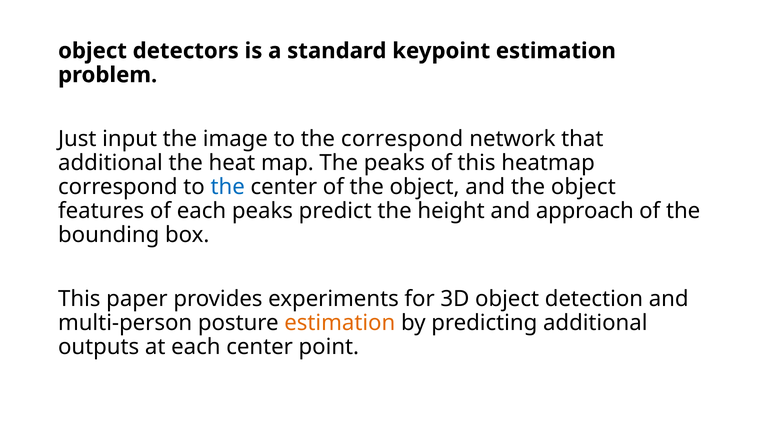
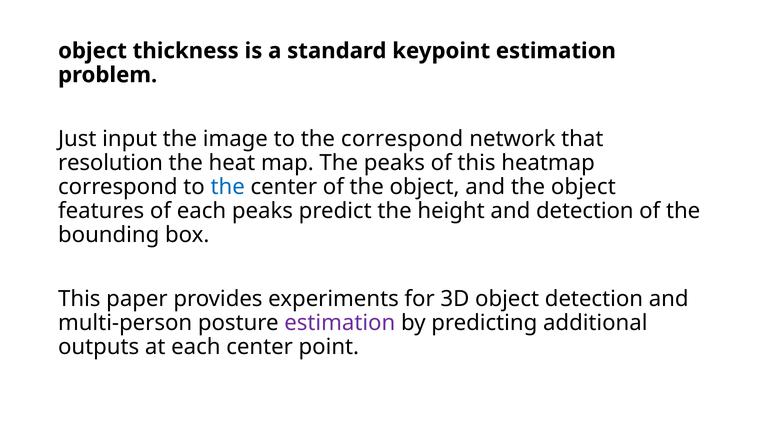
detectors: detectors -> thickness
additional at (110, 163): additional -> resolution
and approach: approach -> detection
estimation at (340, 323) colour: orange -> purple
